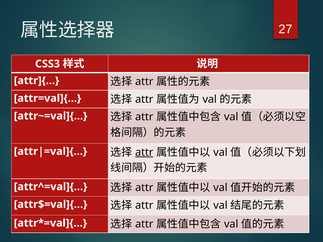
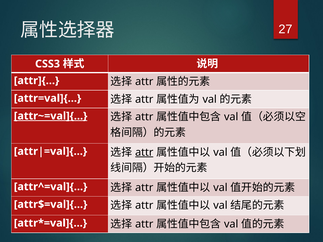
attr~=val]{… underline: none -> present
